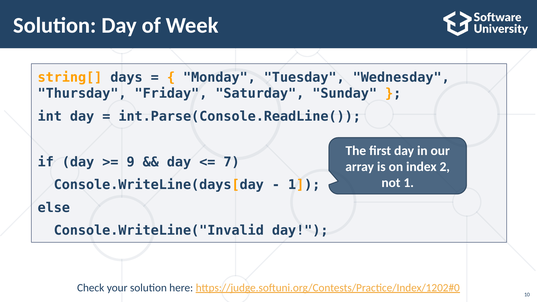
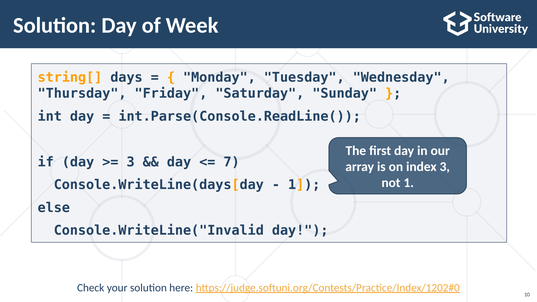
9 at (131, 162): 9 -> 3
index 2: 2 -> 3
